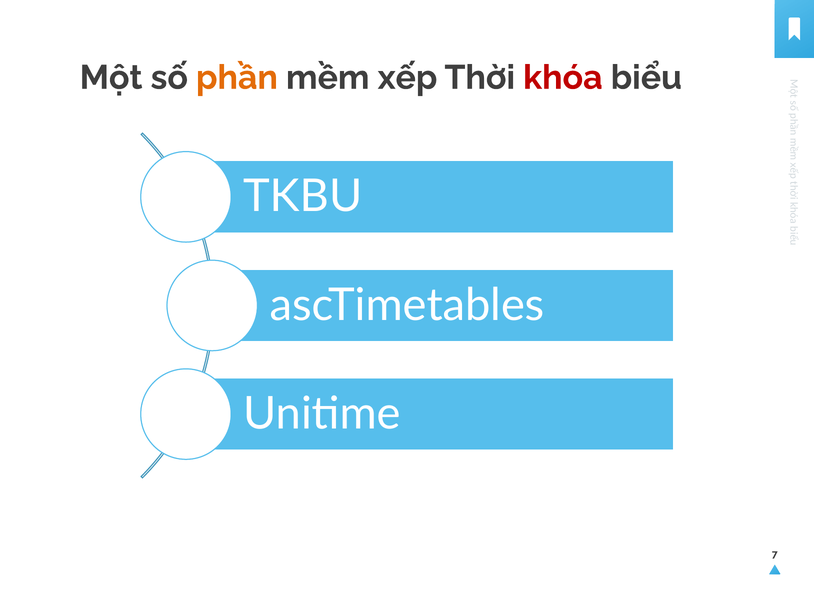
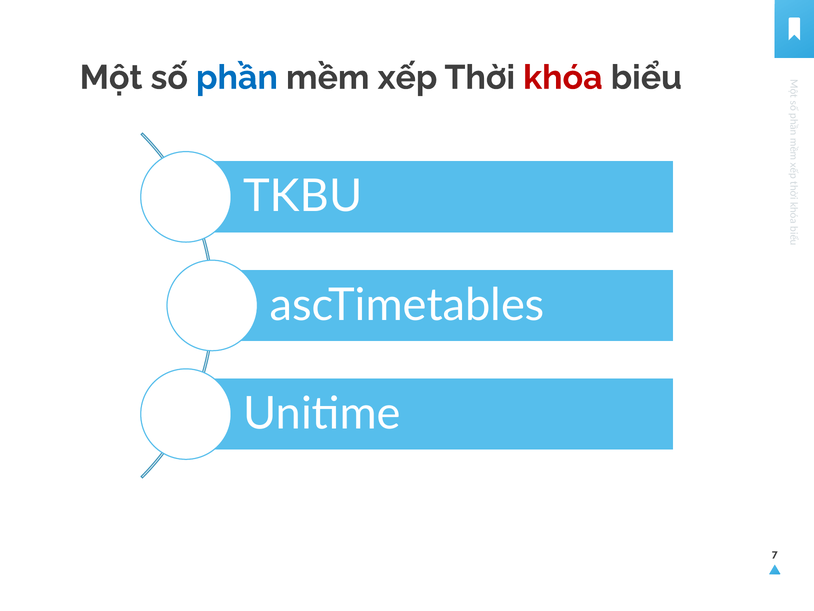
phần colour: orange -> blue
